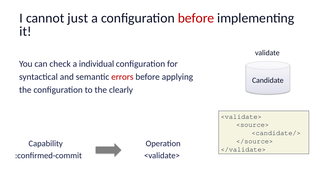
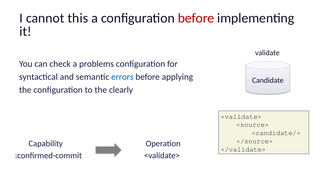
just: just -> this
individual: individual -> problems
errors colour: red -> blue
